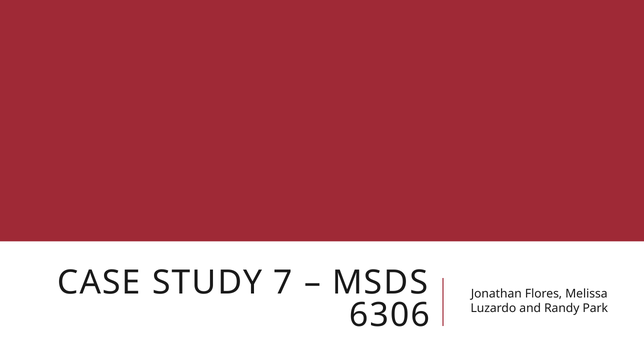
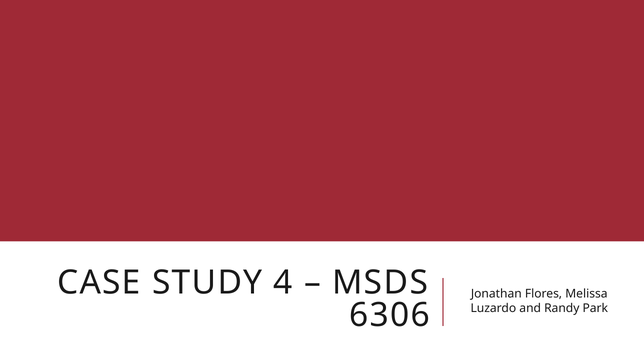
7: 7 -> 4
